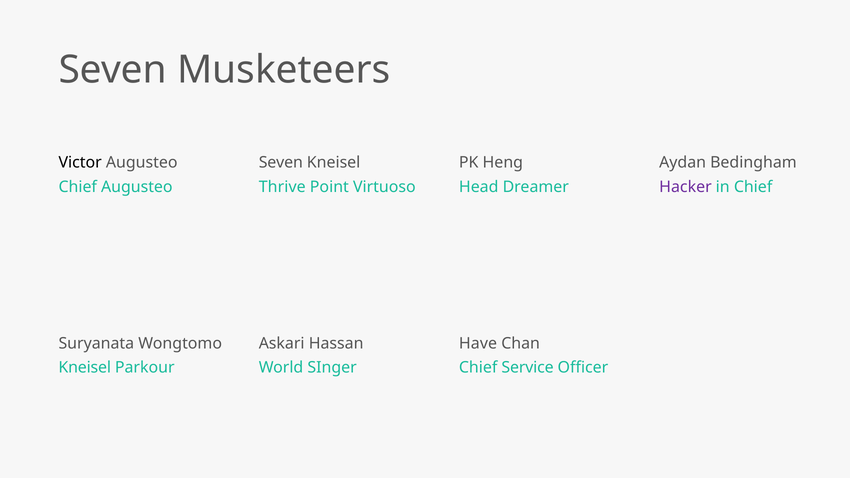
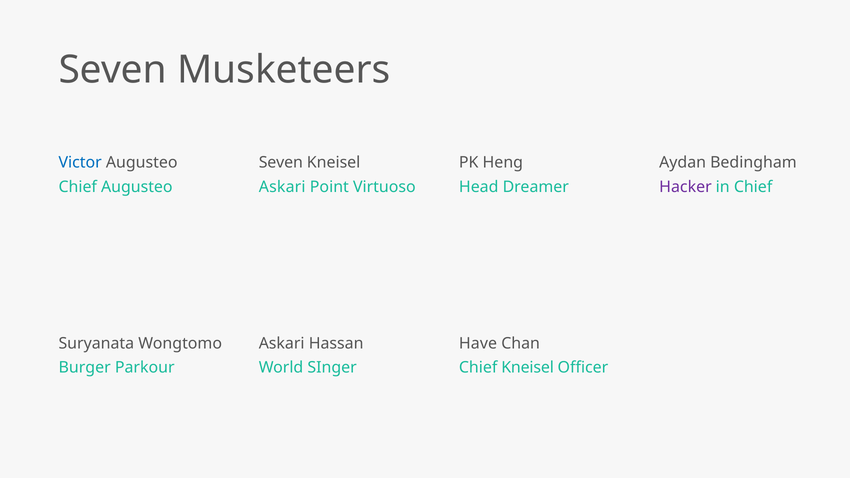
Victor colour: black -> blue
Thrive at (282, 187): Thrive -> Askari
Kneisel at (85, 368): Kneisel -> Burger
Chief Service: Service -> Kneisel
